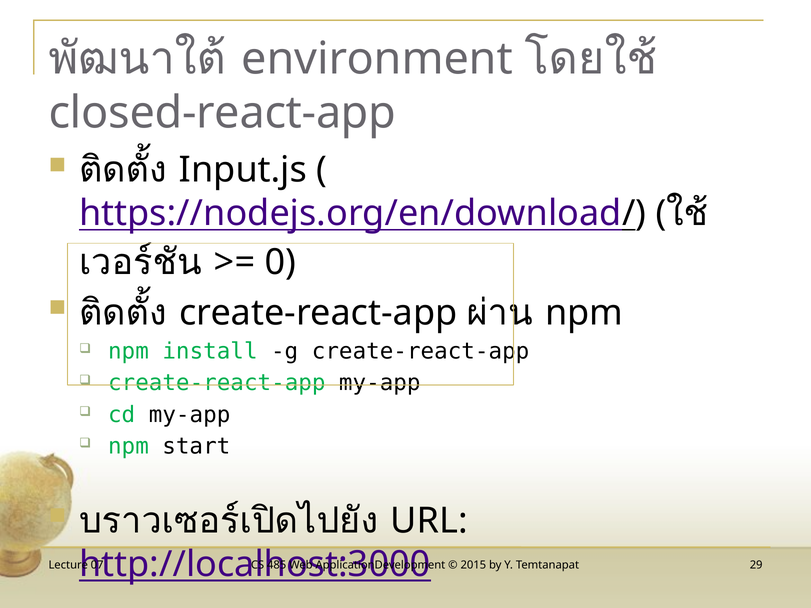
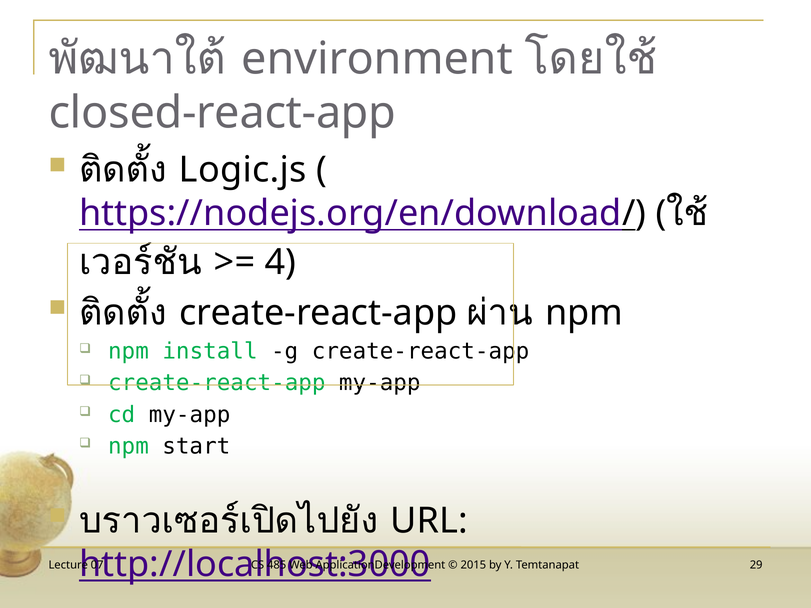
Input.js: Input.js -> Logic.js
0: 0 -> 4
